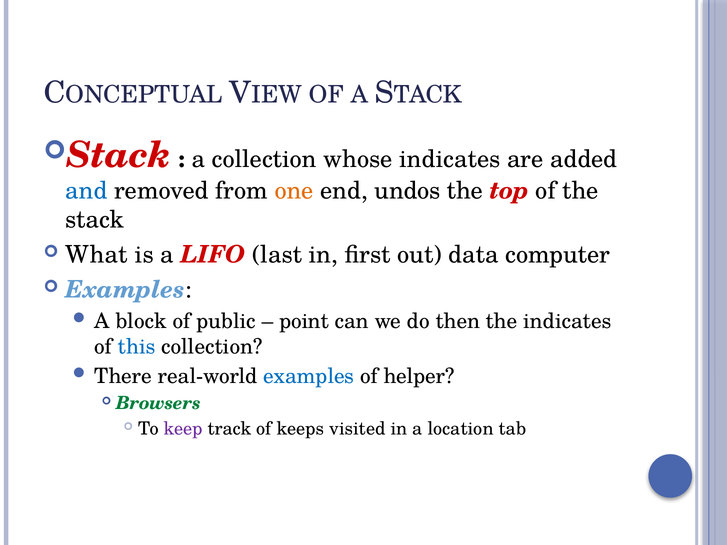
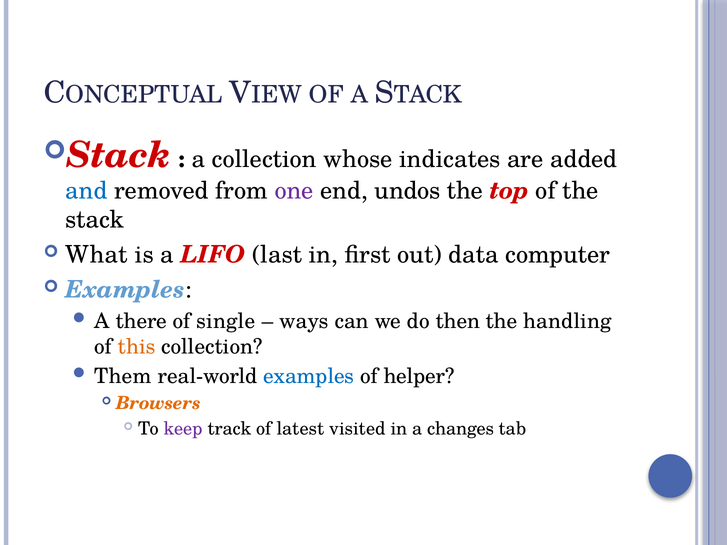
one colour: orange -> purple
block: block -> there
public: public -> single
point: point -> ways
the indicates: indicates -> handling
this colour: blue -> orange
There: There -> Them
Browsers colour: green -> orange
keeps: keeps -> latest
location: location -> changes
